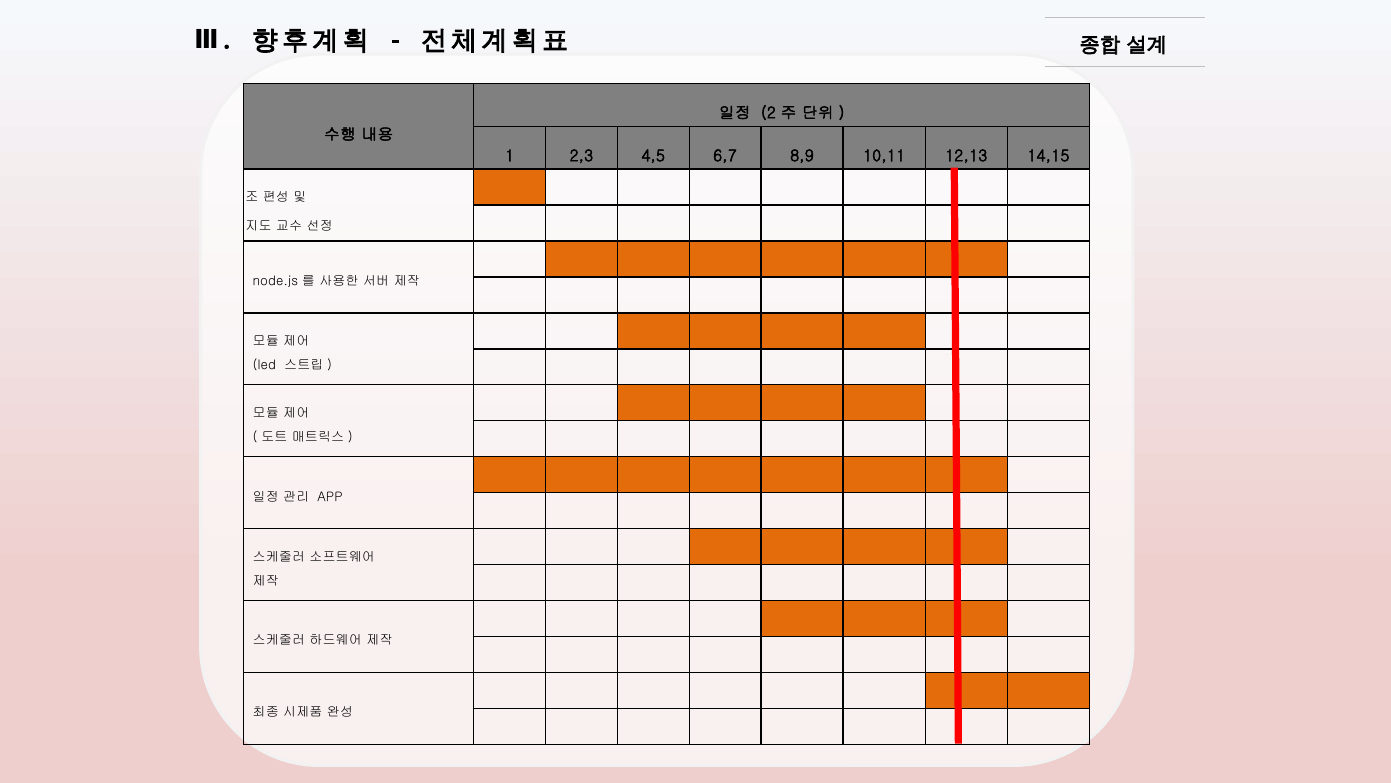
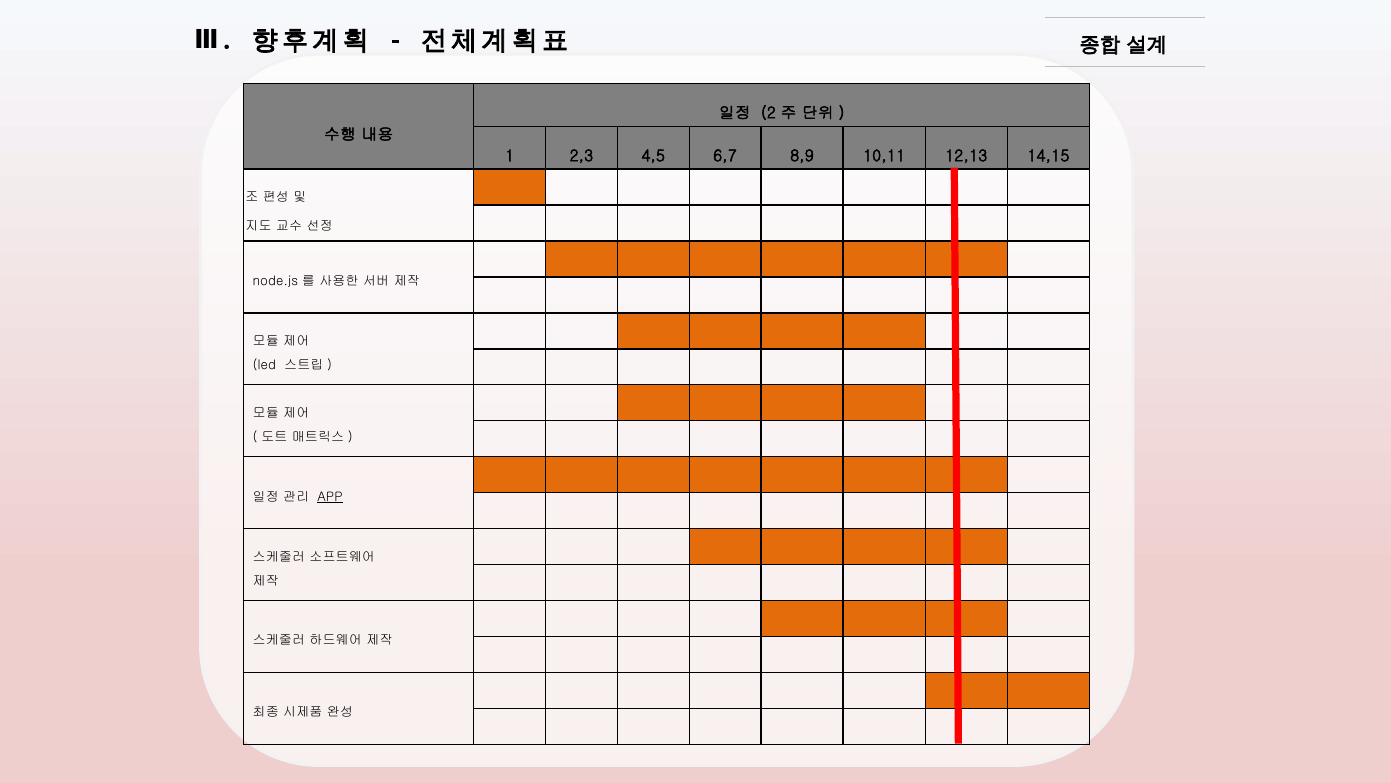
APP underline: none -> present
